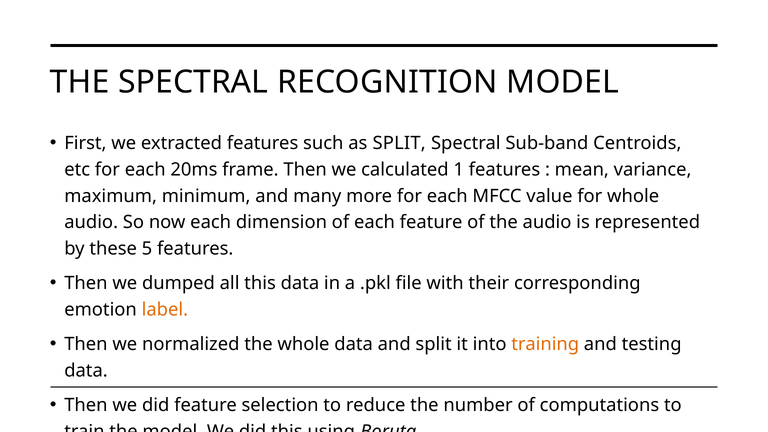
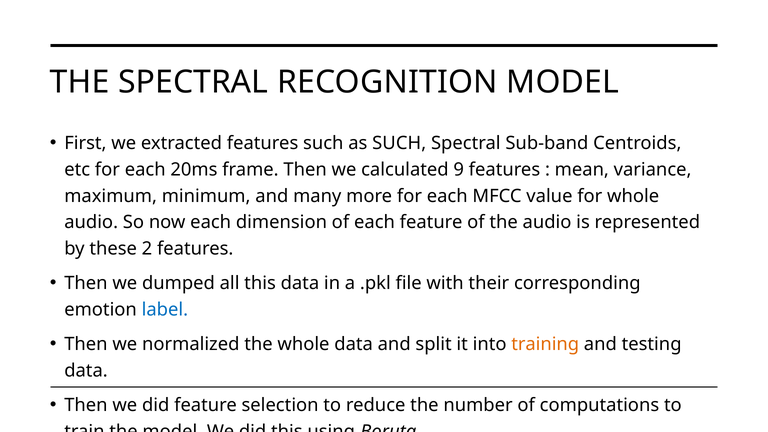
as SPLIT: SPLIT -> SUCH
1: 1 -> 9
5: 5 -> 2
label colour: orange -> blue
